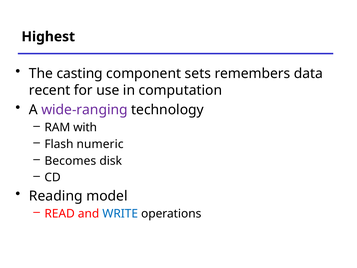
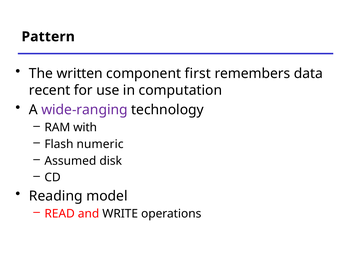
Highest: Highest -> Pattern
casting: casting -> written
sets: sets -> first
Becomes: Becomes -> Assumed
WRITE colour: blue -> black
